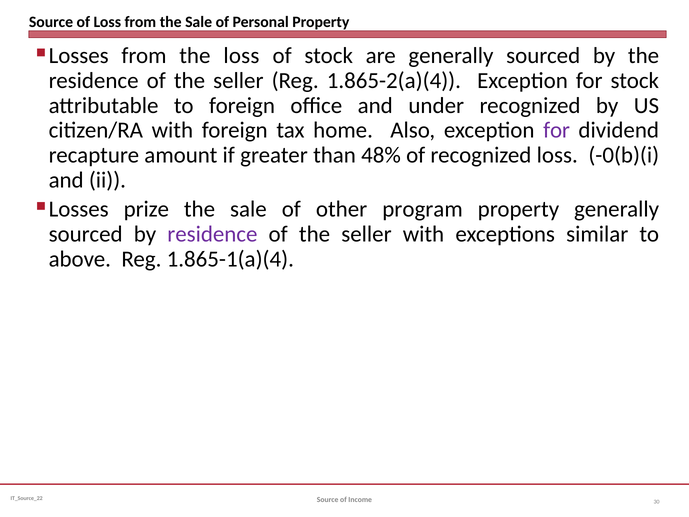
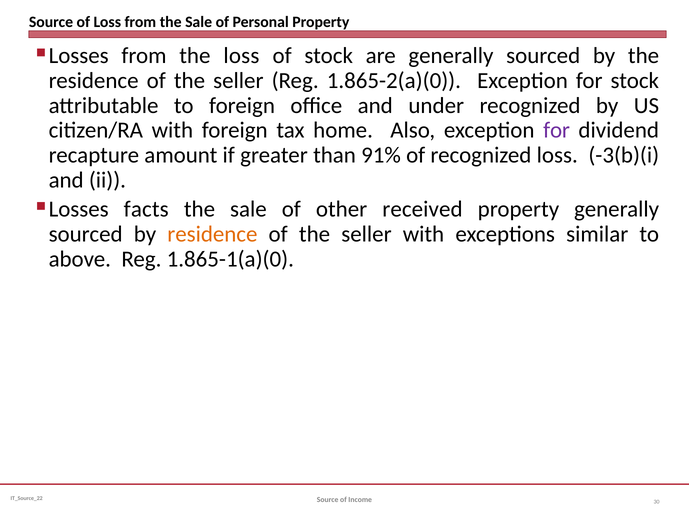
1.865-2(a)(4: 1.865-2(a)(4 -> 1.865-2(a)(0
48%: 48% -> 91%
-0(b)(i: -0(b)(i -> -3(b)(i
prize: prize -> facts
program: program -> received
residence at (212, 234) colour: purple -> orange
1.865-1(a)(4: 1.865-1(a)(4 -> 1.865-1(a)(0
